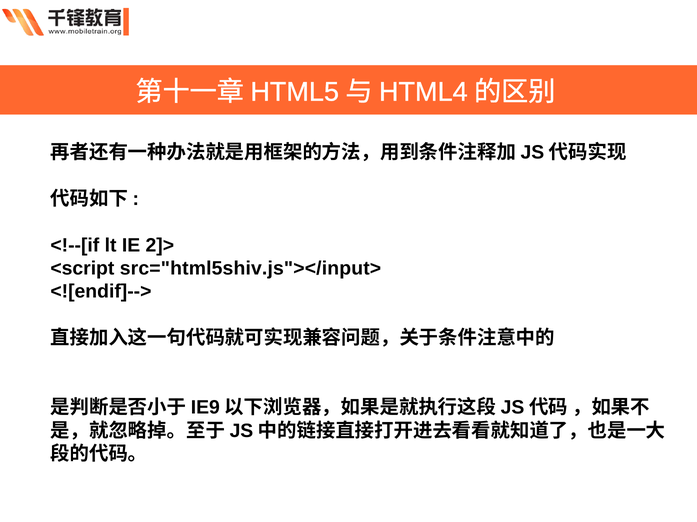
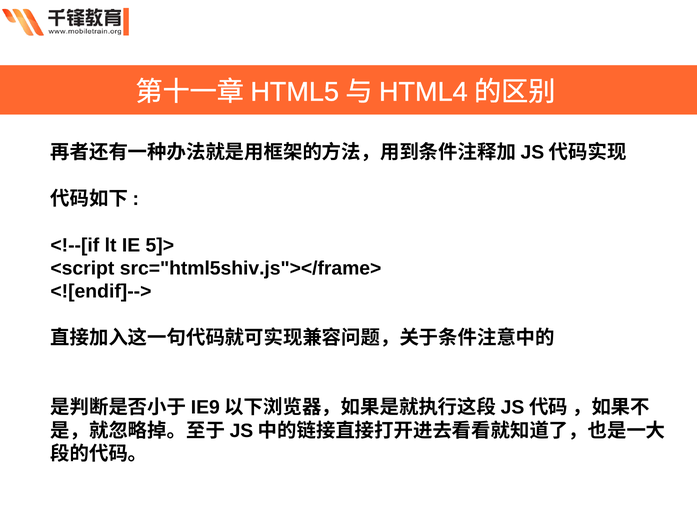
2]>: 2]> -> 5]>
src="html5shiv.js"></input>: src="html5shiv.js"></input> -> src="html5shiv.js"></frame>
